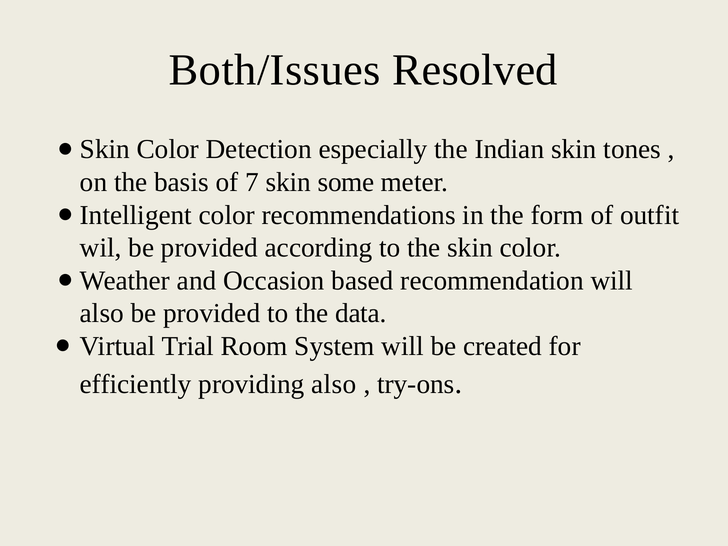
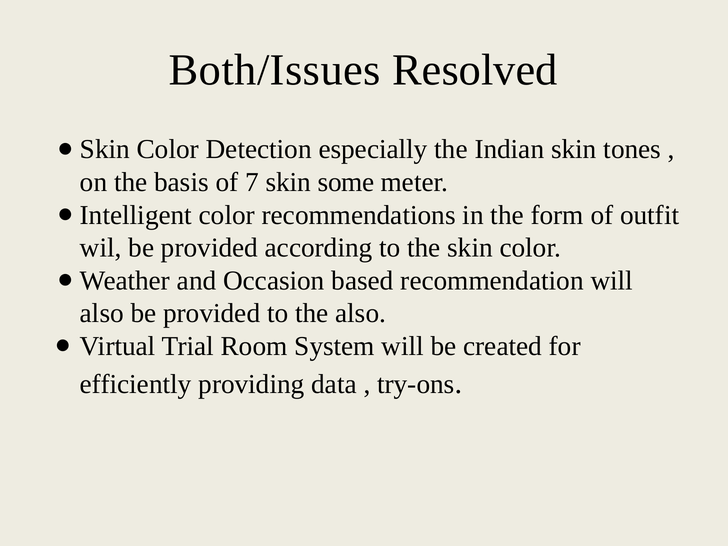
the data: data -> also
providing also: also -> data
